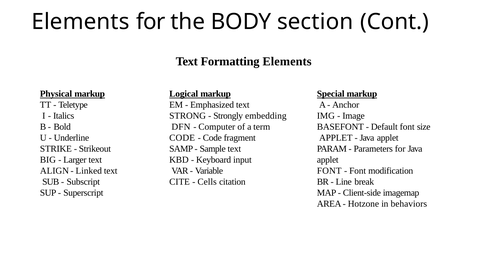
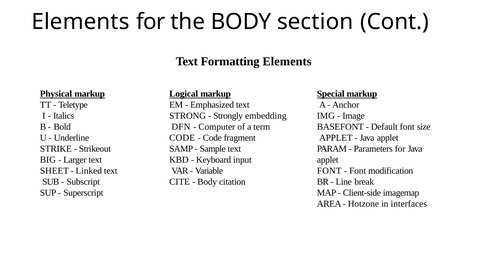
ALIGN: ALIGN -> SHEET
Cells at (207, 182): Cells -> Body
behaviors: behaviors -> interfaces
